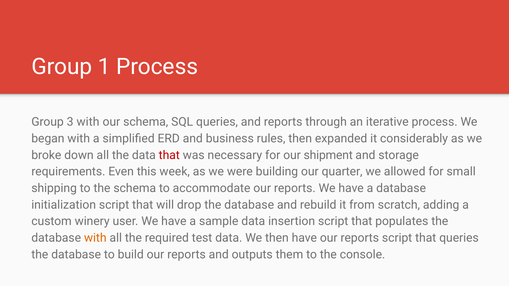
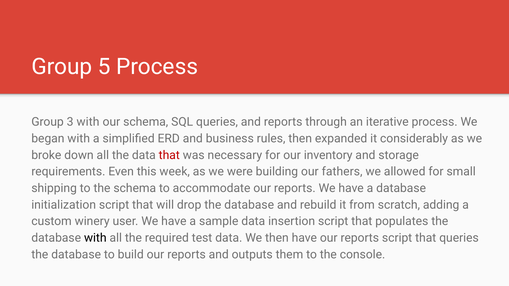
1: 1 -> 5
shipment: shipment -> inventory
quarter: quarter -> fathers
with at (95, 238) colour: orange -> black
